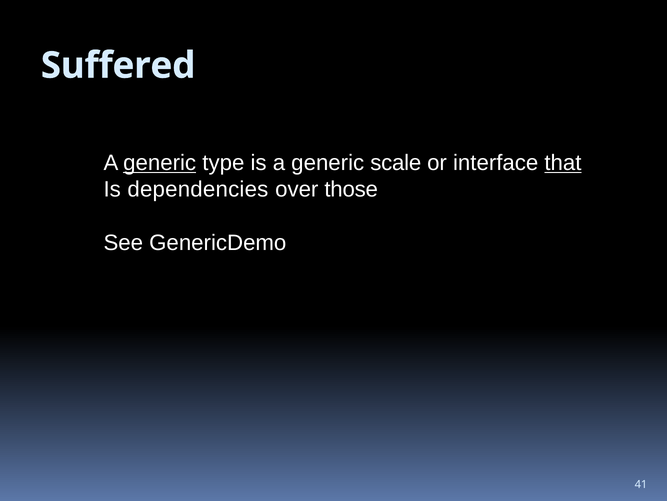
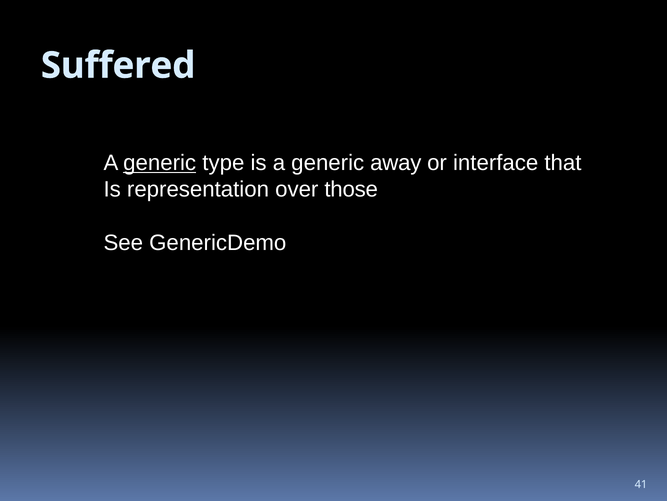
scale: scale -> away
that underline: present -> none
dependencies: dependencies -> representation
